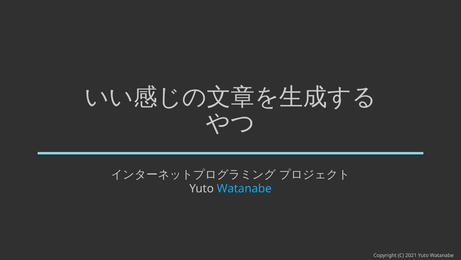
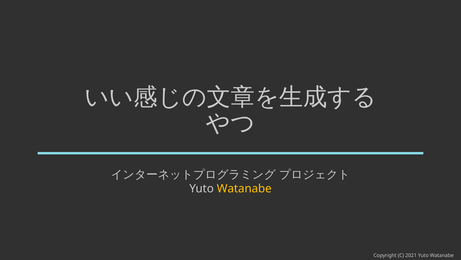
Watanabe at (244, 188) colour: light blue -> yellow
